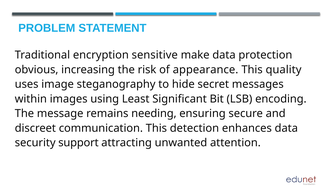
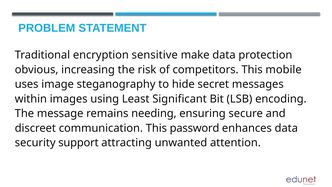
appearance: appearance -> competitors
quality: quality -> mobile
detection: detection -> password
